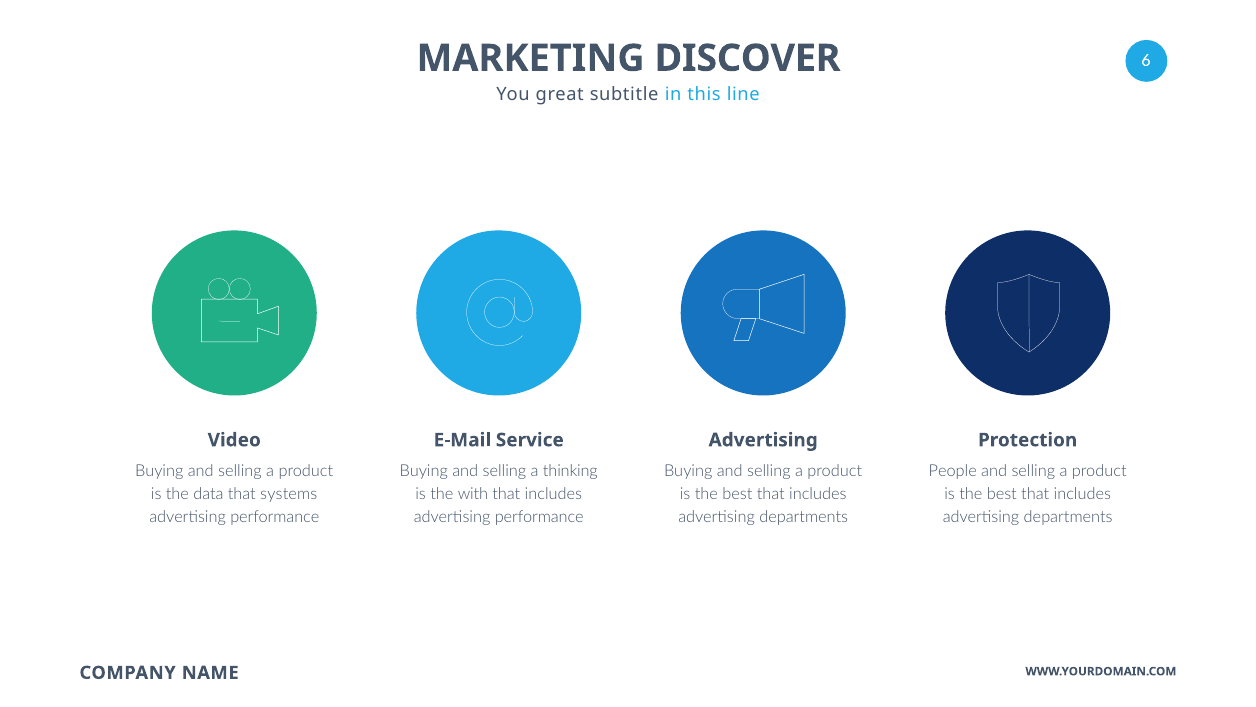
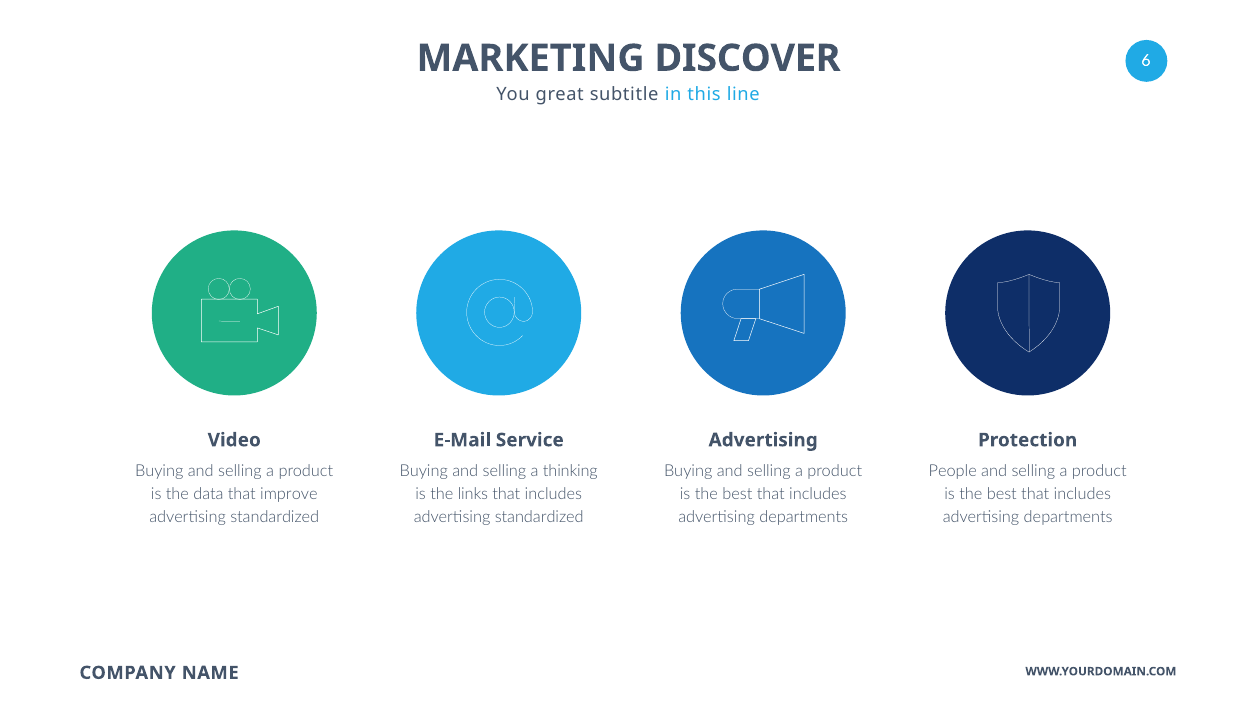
systems: systems -> improve
with: with -> links
performance at (275, 517): performance -> standardized
performance at (539, 517): performance -> standardized
